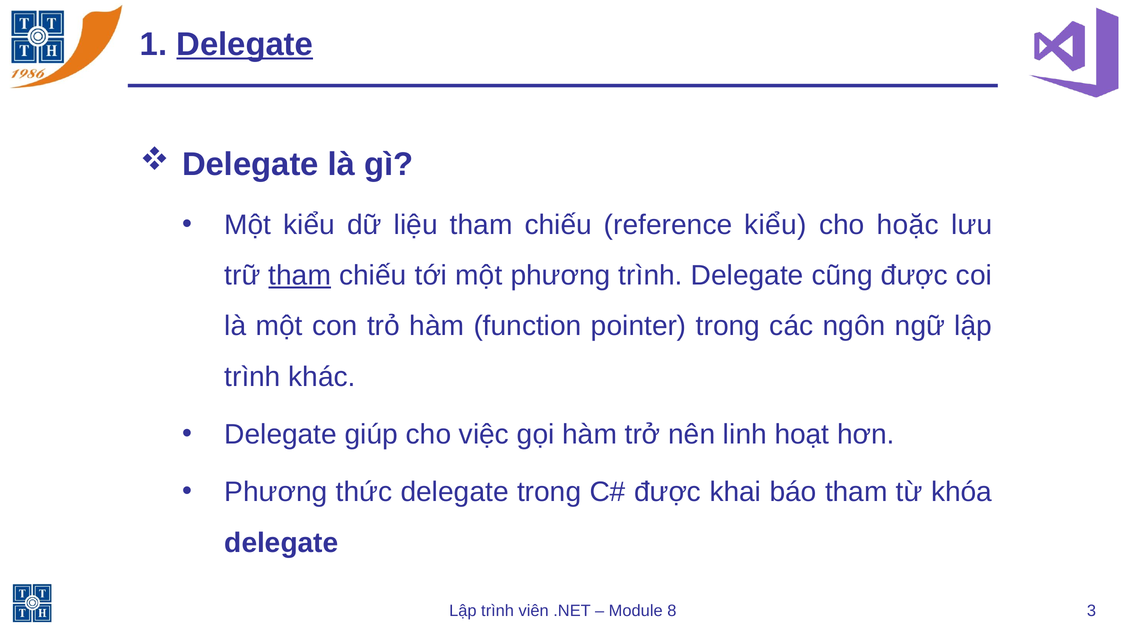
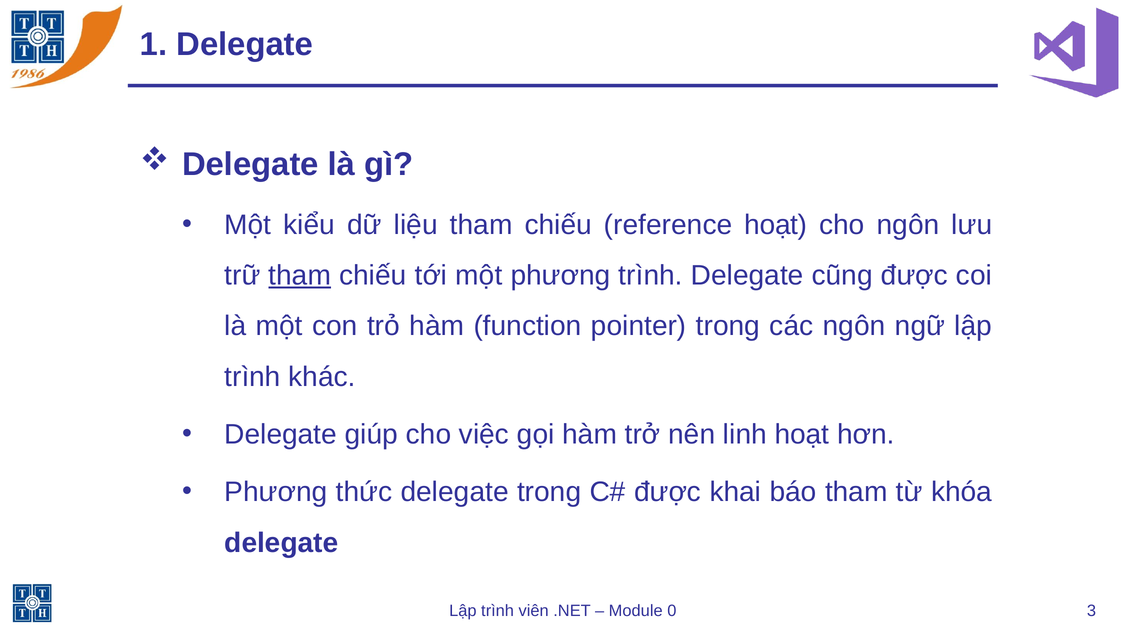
Delegate at (245, 45) underline: present -> none
reference kiểu: kiểu -> hoạt
cho hoặc: hoặc -> ngôn
8: 8 -> 0
